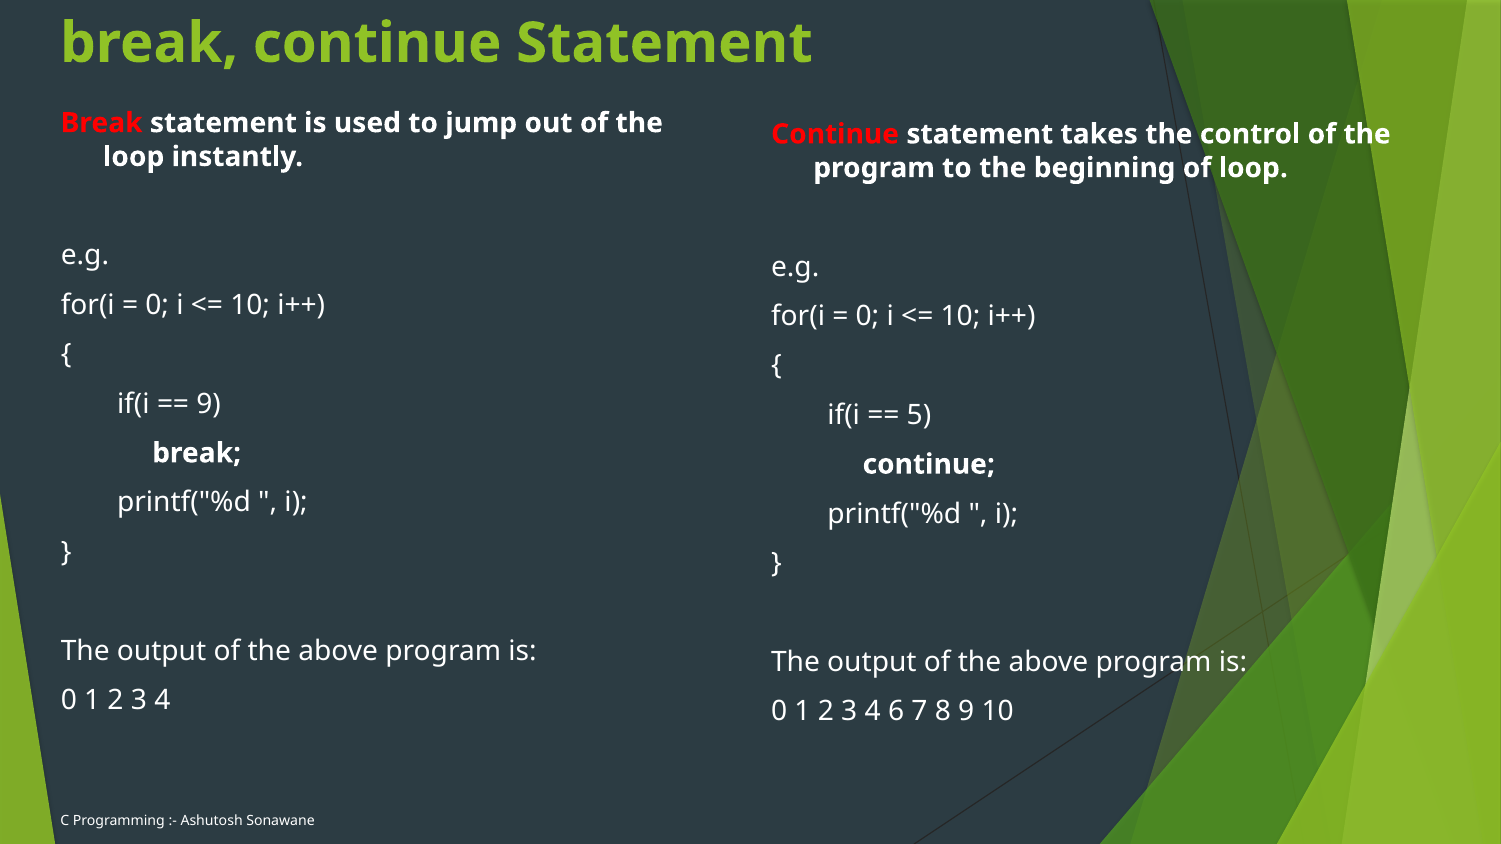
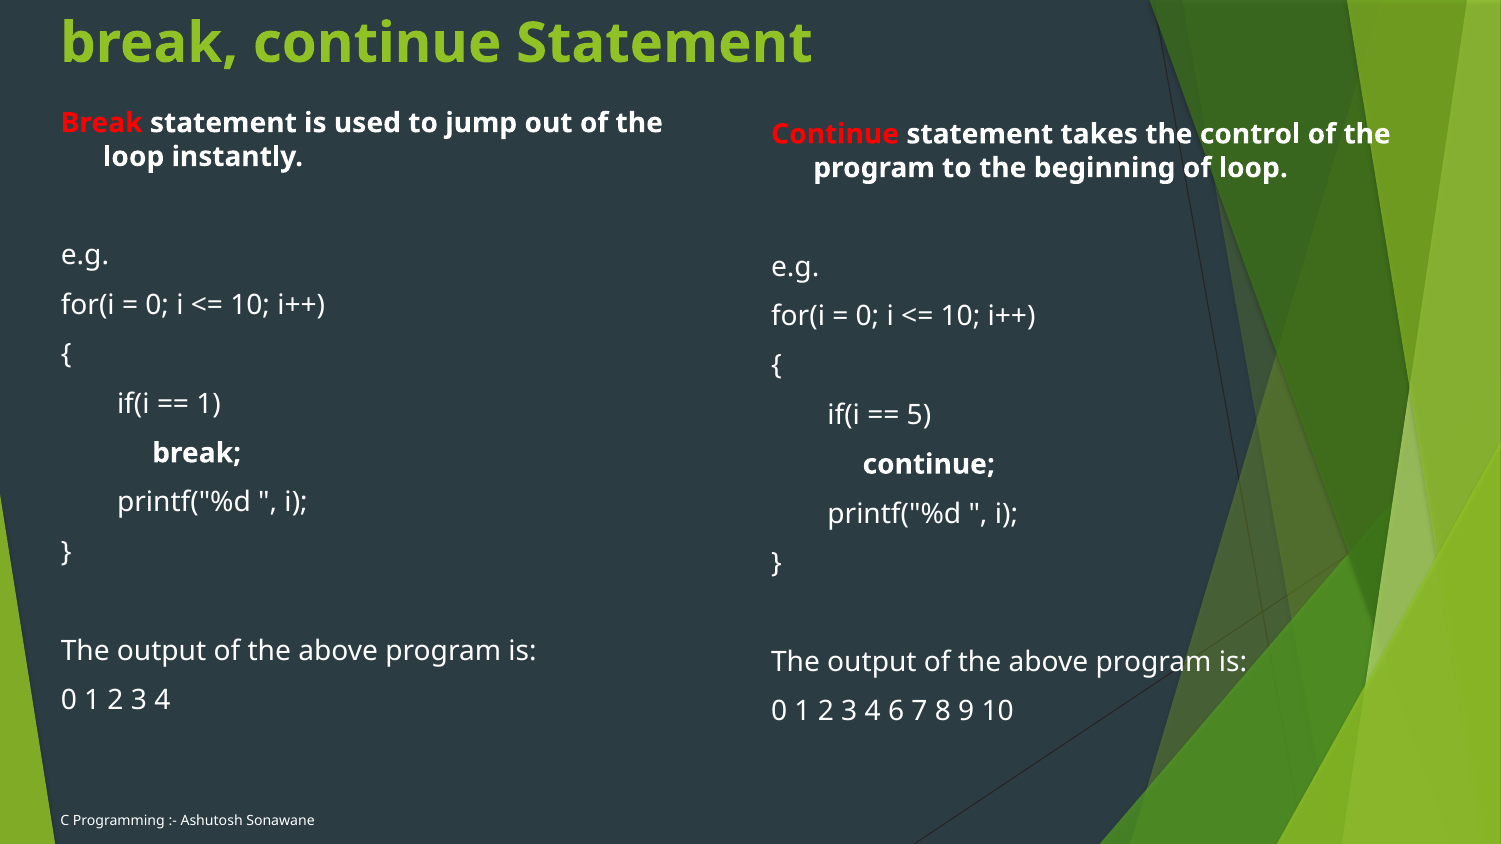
9 at (209, 404): 9 -> 1
